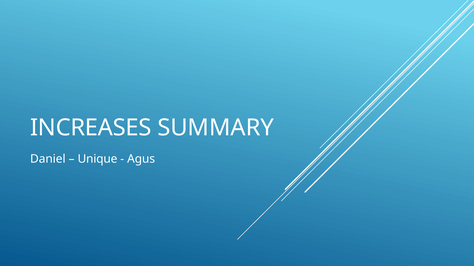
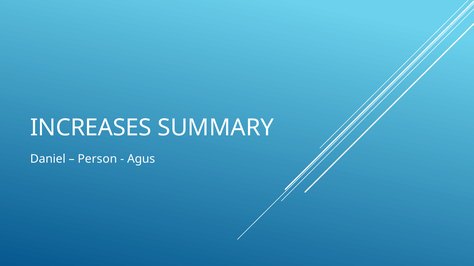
Unique: Unique -> Person
